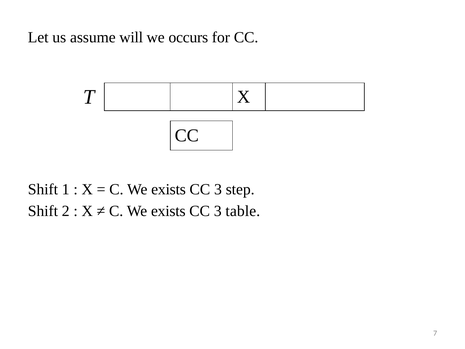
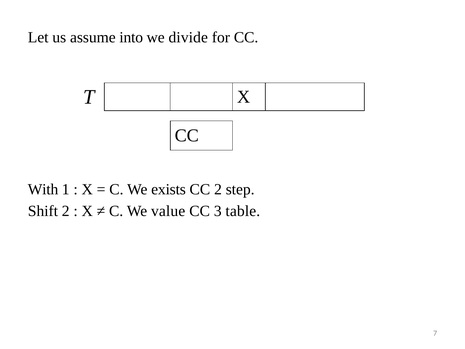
will: will -> into
occurs: occurs -> divide
Shift at (43, 189): Shift -> With
3 at (218, 189): 3 -> 2
exists at (168, 211): exists -> value
